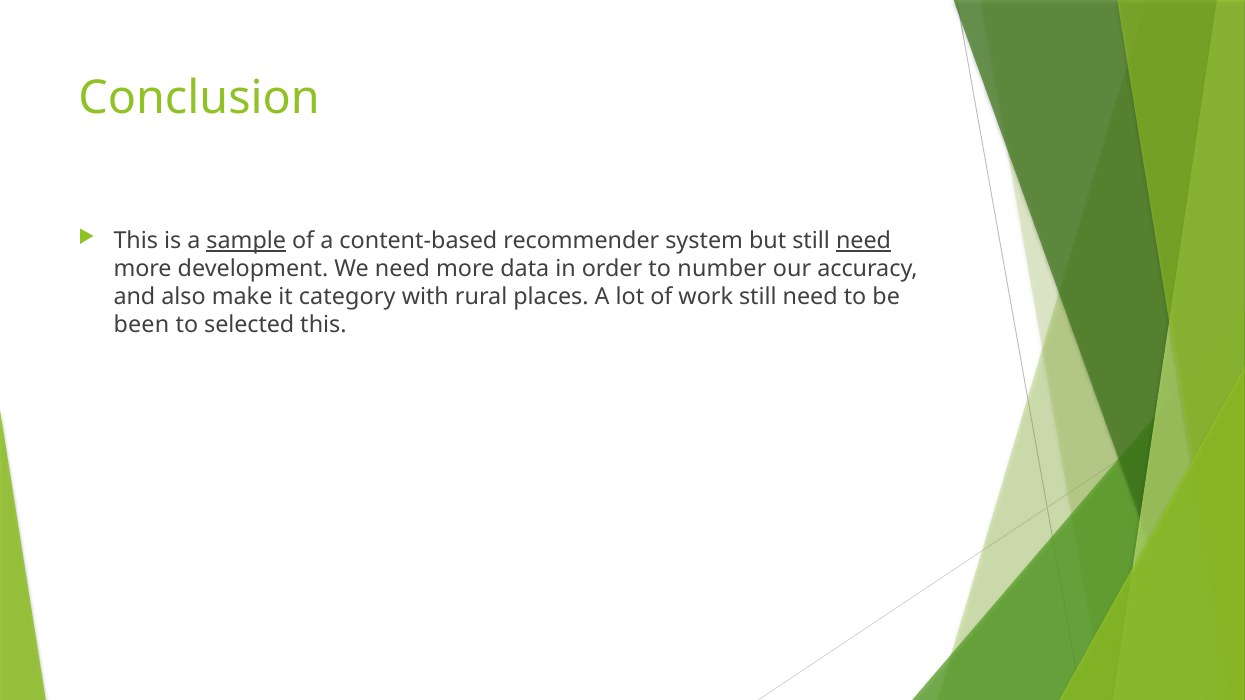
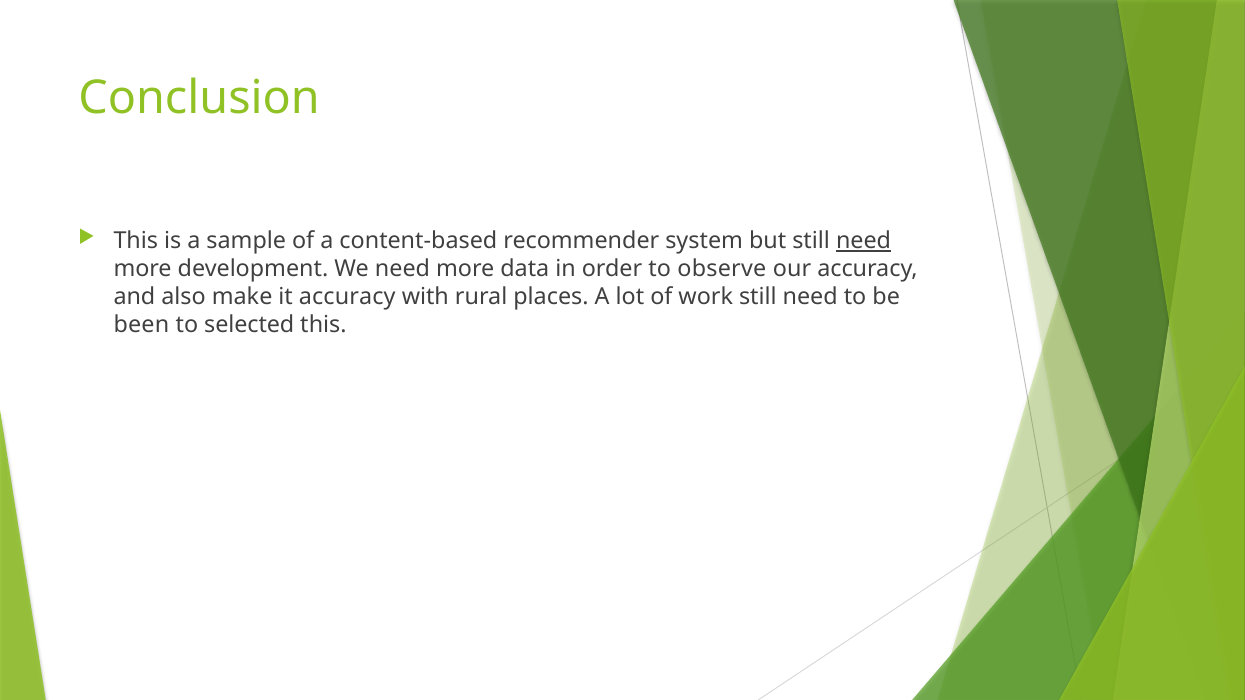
sample underline: present -> none
number: number -> observe
it category: category -> accuracy
